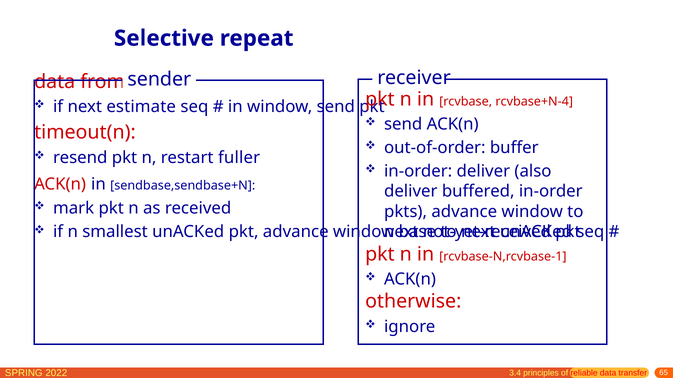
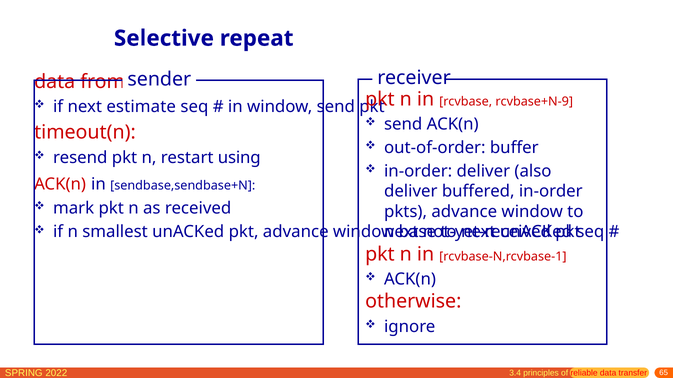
rcvbase+N-4: rcvbase+N-4 -> rcvbase+N-9
fuller: fuller -> using
